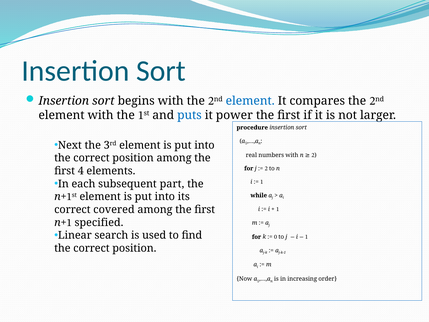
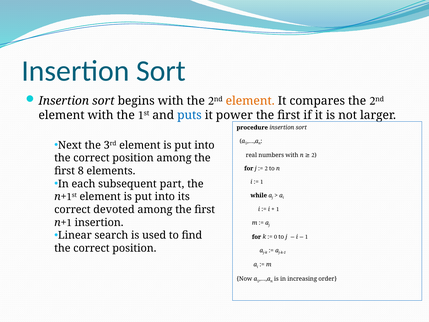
element at (250, 101) colour: blue -> orange
4: 4 -> 8
covered: covered -> devoted
specified at (99, 222): specified -> insertion
